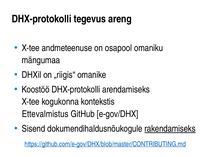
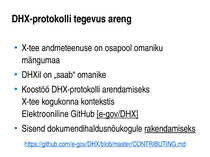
„riigis“: „riigis“ -> „saab“
Ettevalmistus: Ettevalmistus -> Elektrooniline
e-gov/DHX underline: none -> present
